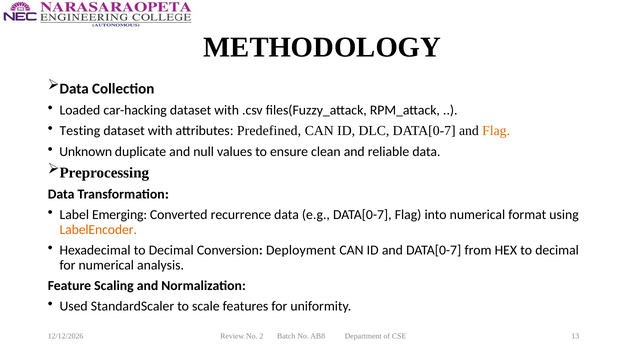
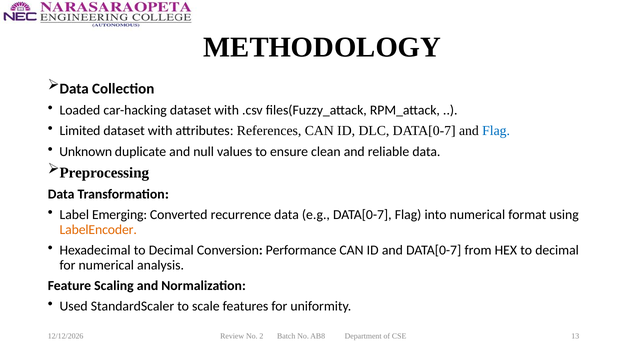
Testing: Testing -> Limited
Predefined: Predefined -> References
Flag at (496, 131) colour: orange -> blue
Deployment: Deployment -> Performance
